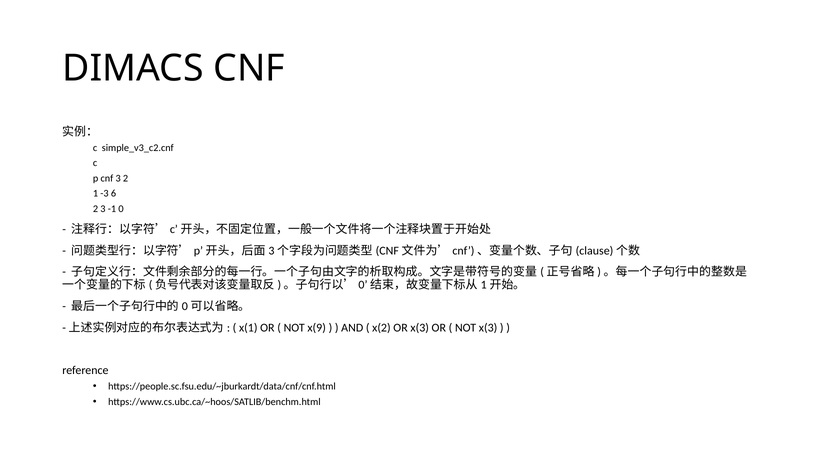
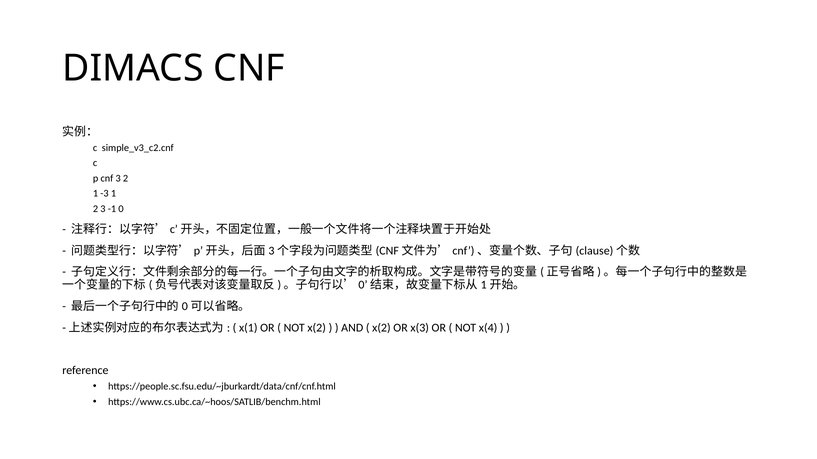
-3 6: 6 -> 1
NOT x(9: x(9 -> x(2
NOT x(3: x(3 -> x(4
